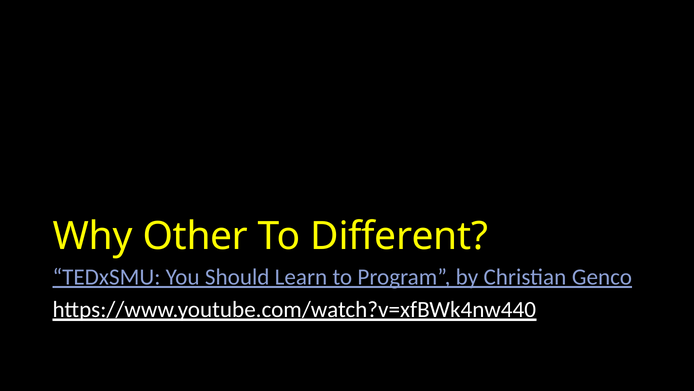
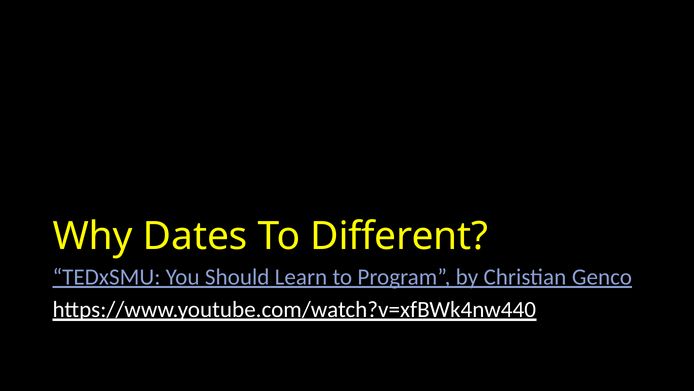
Other: Other -> Dates
